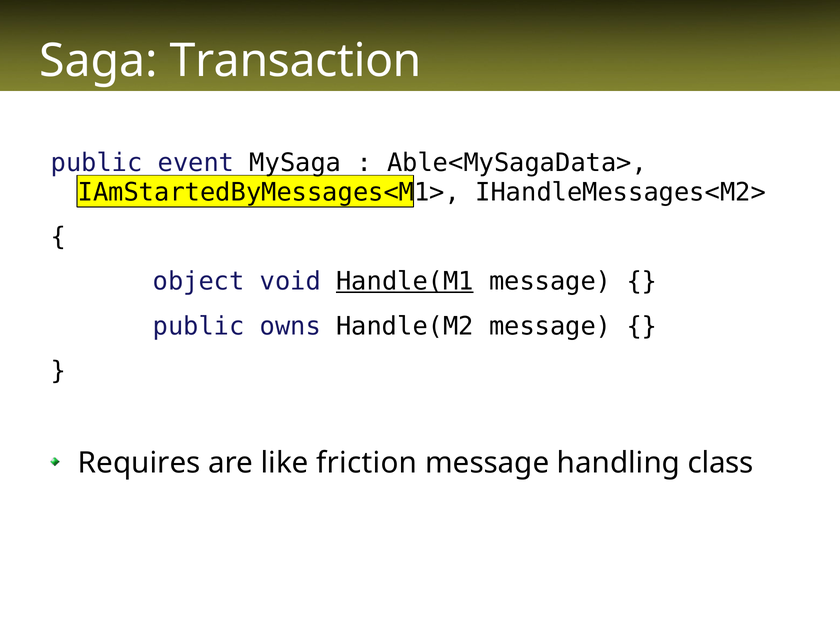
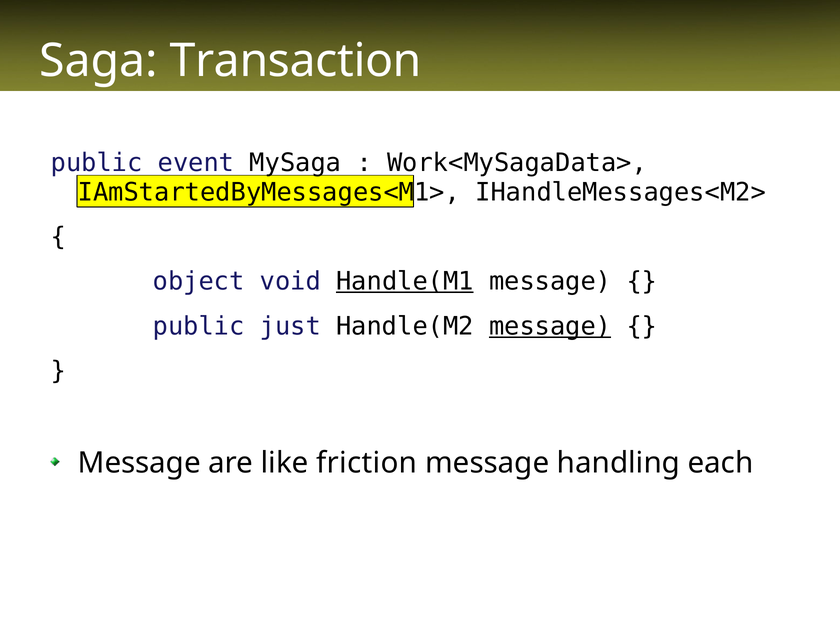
Able<MySagaData>: Able<MySagaData> -> Work<MySagaData>
owns: owns -> just
message at (550, 326) underline: none -> present
Requires at (139, 463): Requires -> Message
class: class -> each
